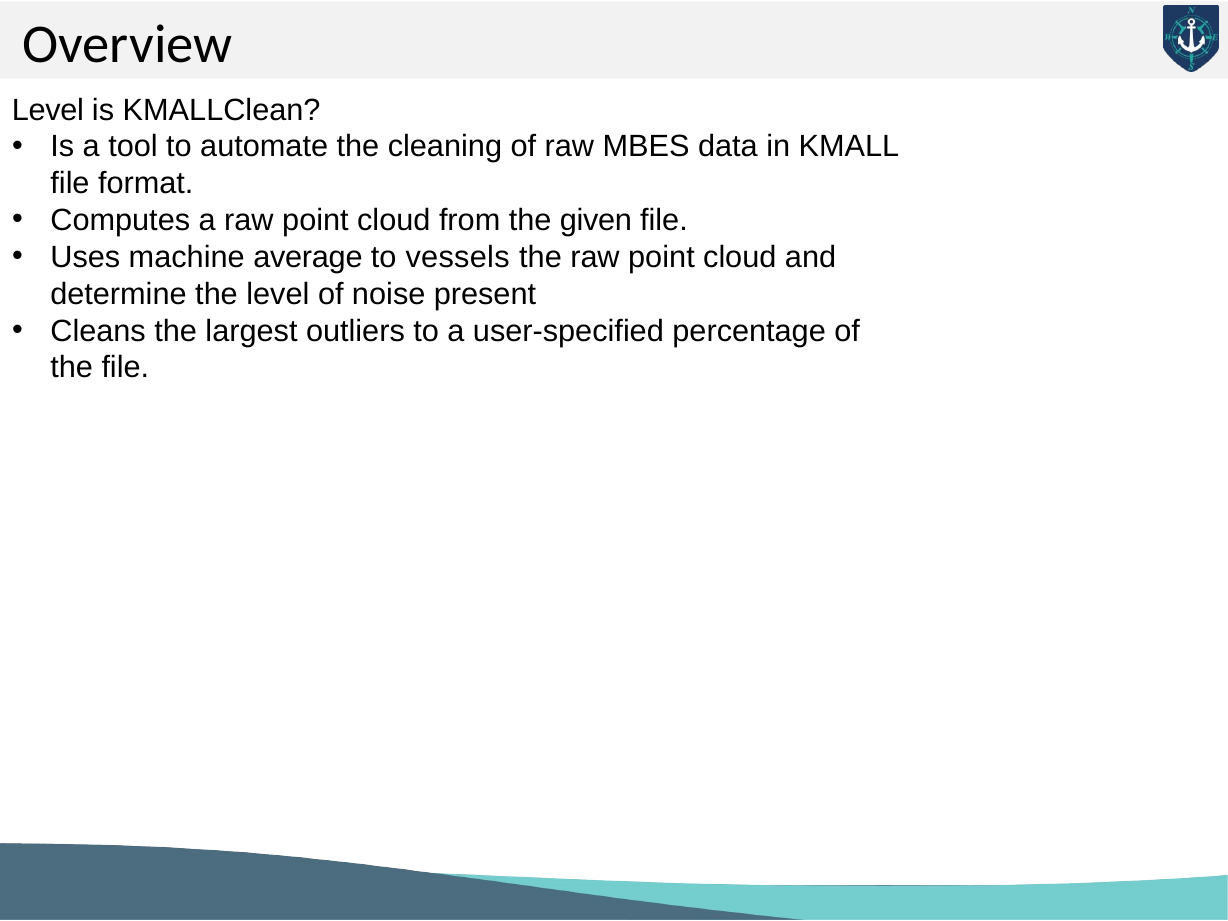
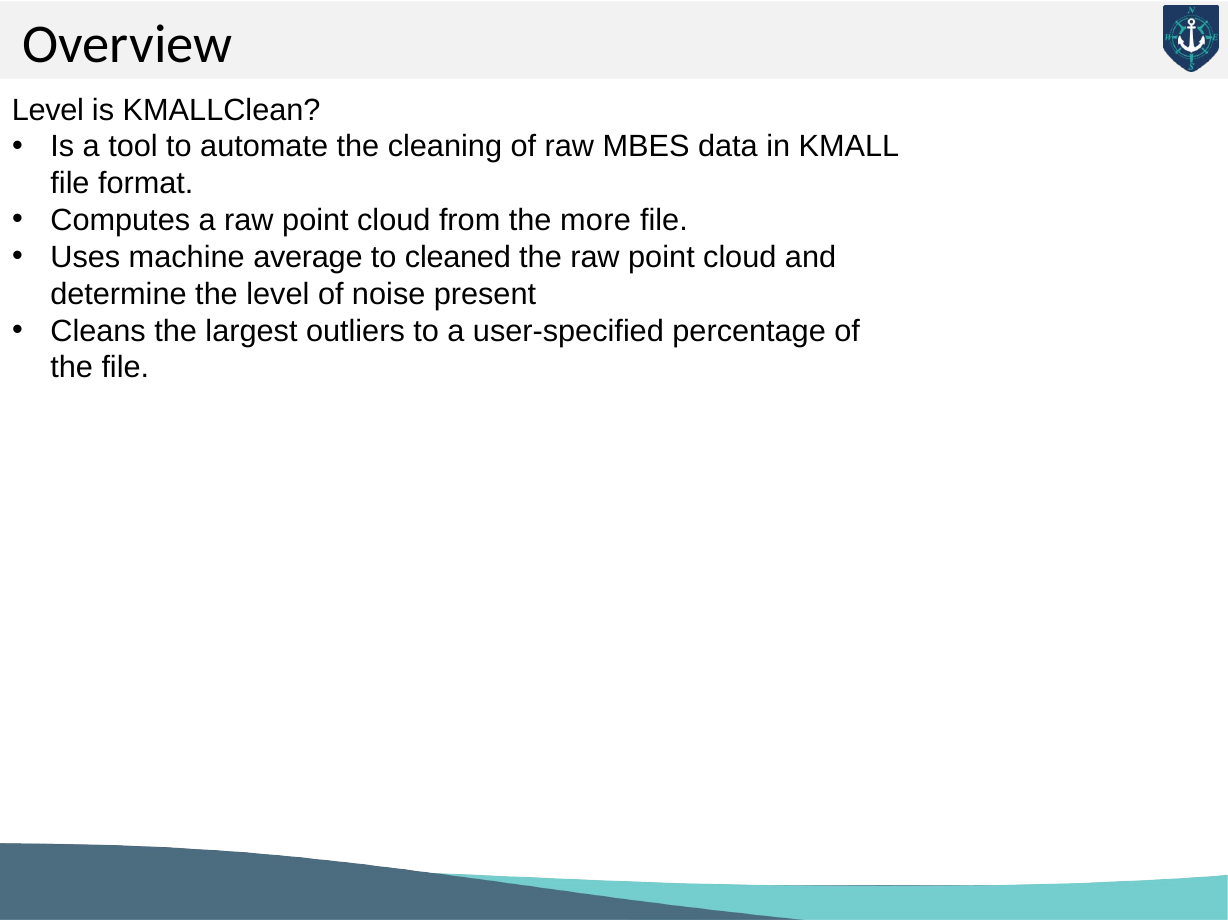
given: given -> more
vessels: vessels -> cleaned
